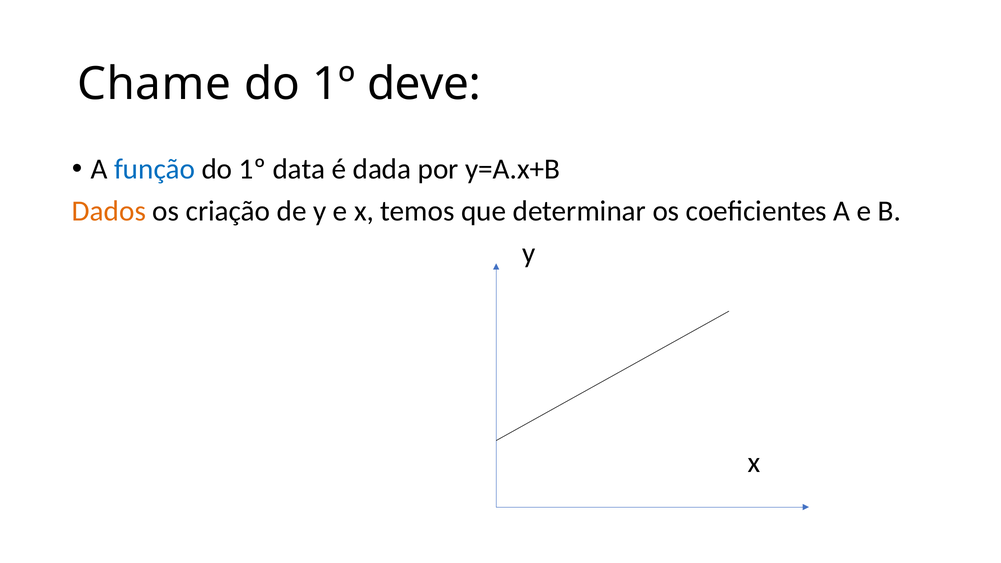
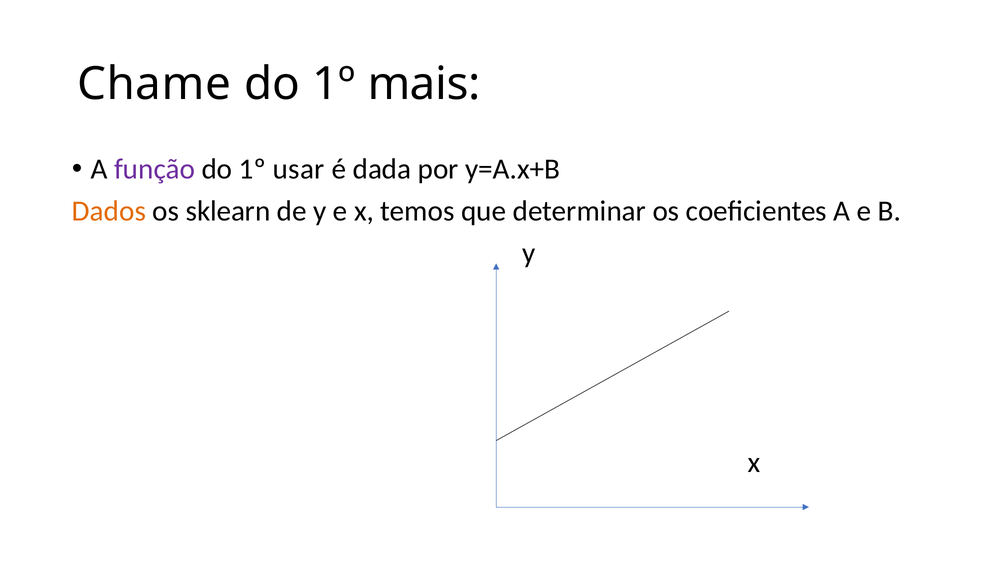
deve: deve -> mais
função colour: blue -> purple
data: data -> usar
criação: criação -> sklearn
